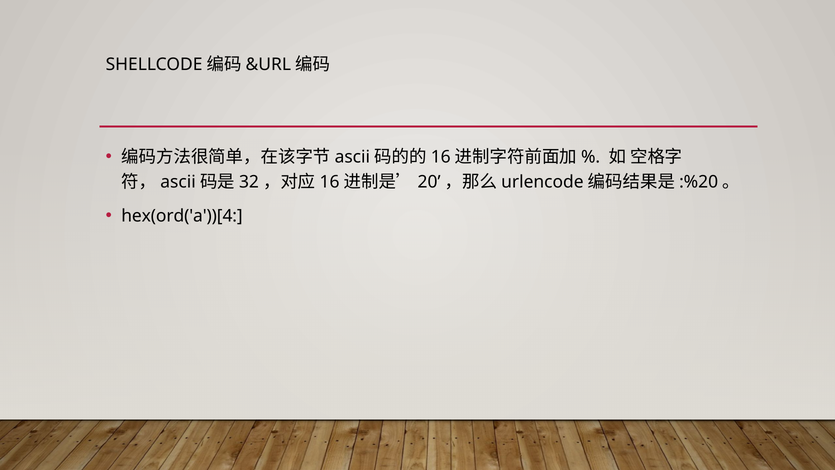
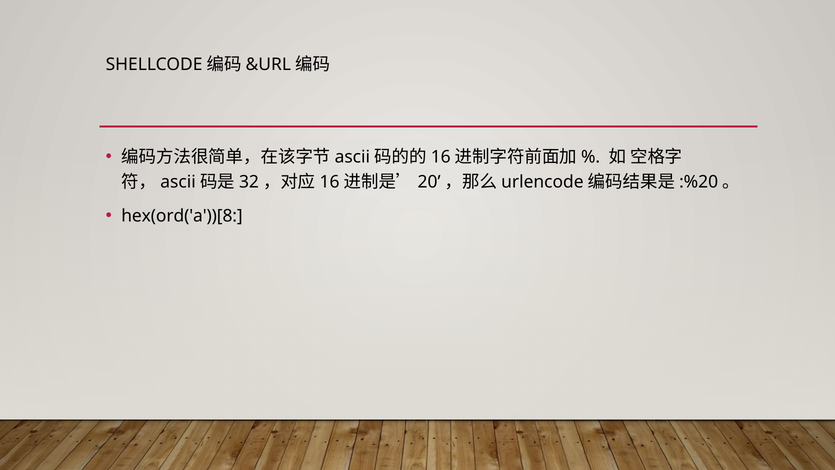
hex(ord('a'))[4: hex(ord('a'))[4 -> hex(ord('a'))[8
